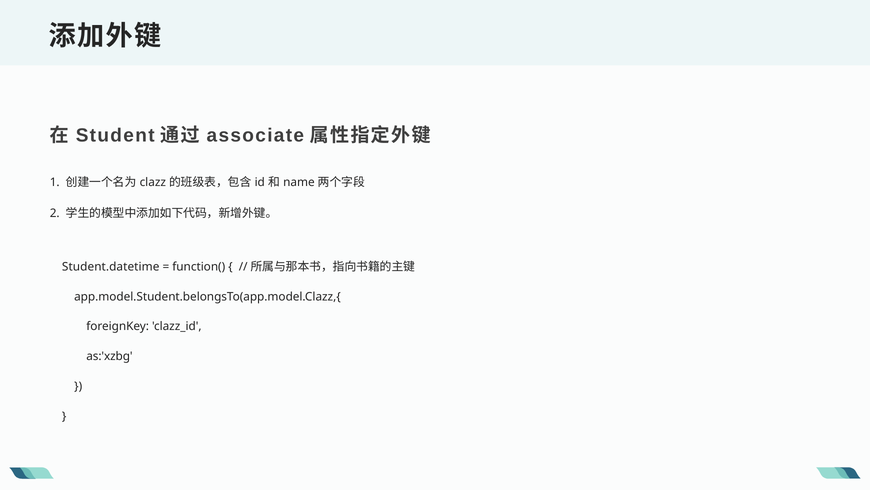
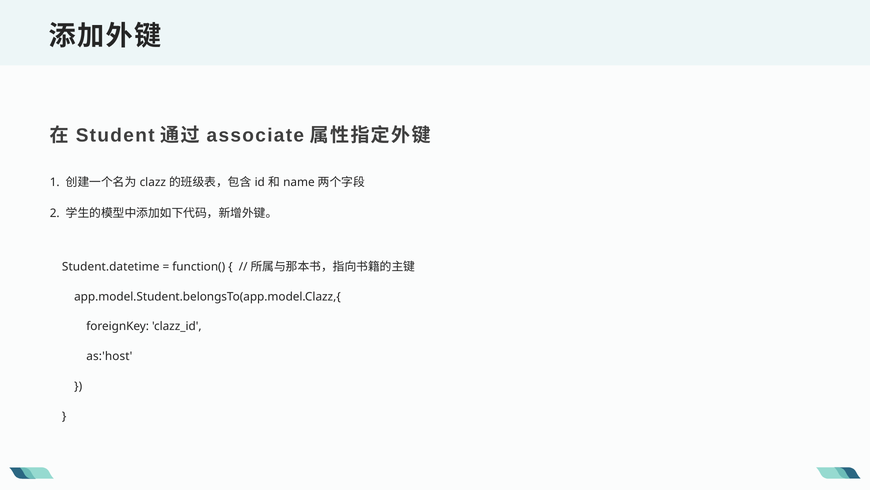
as:'xzbg: as:'xzbg -> as:'host
